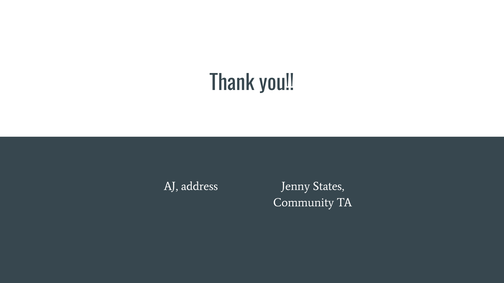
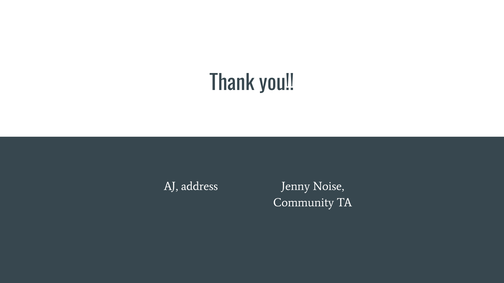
States: States -> Noise
